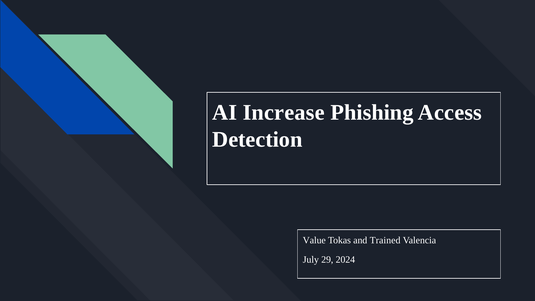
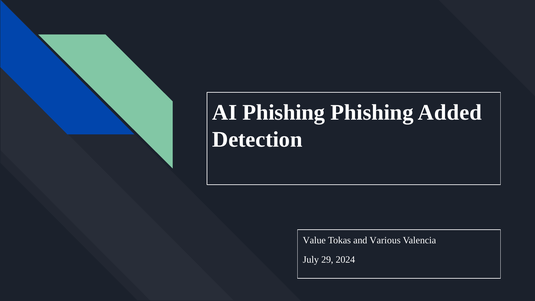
AI Increase: Increase -> Phishing
Access: Access -> Added
Trained: Trained -> Various
